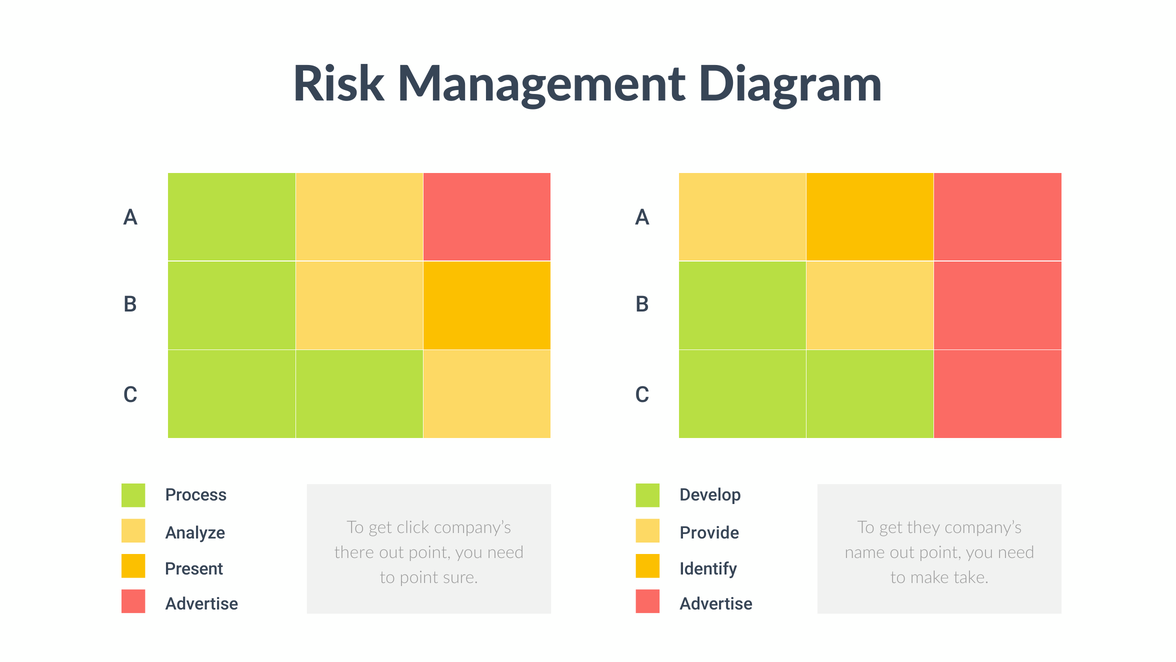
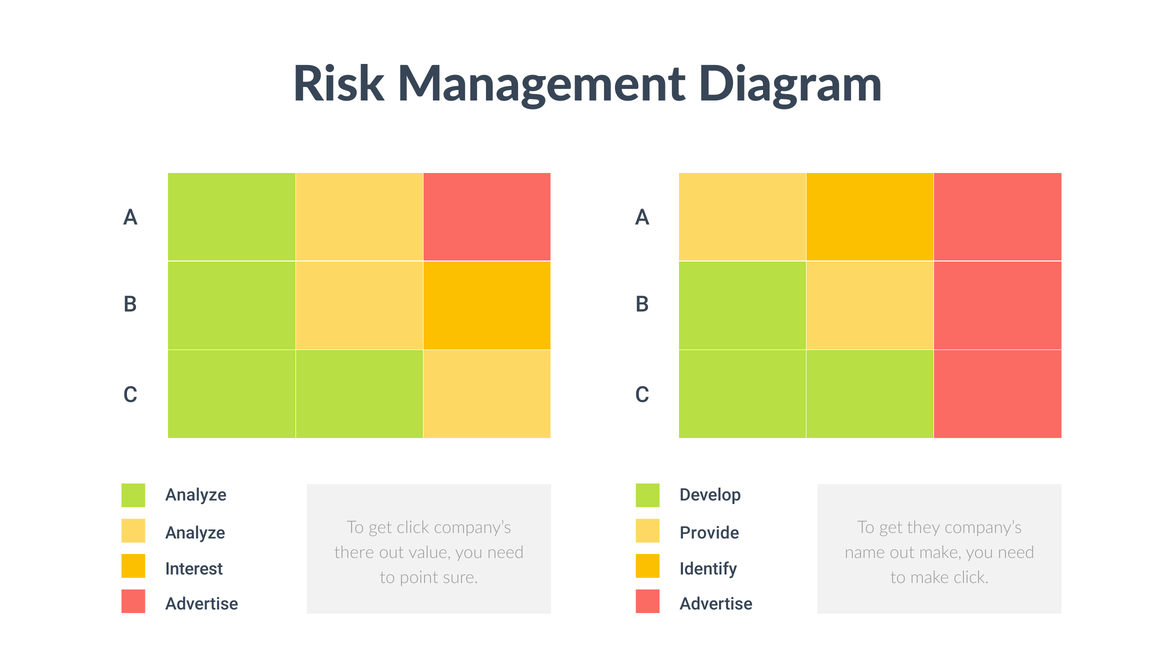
Process at (196, 495): Process -> Analyze
point at (430, 553): point -> value
name out point: point -> make
Present: Present -> Interest
make take: take -> click
